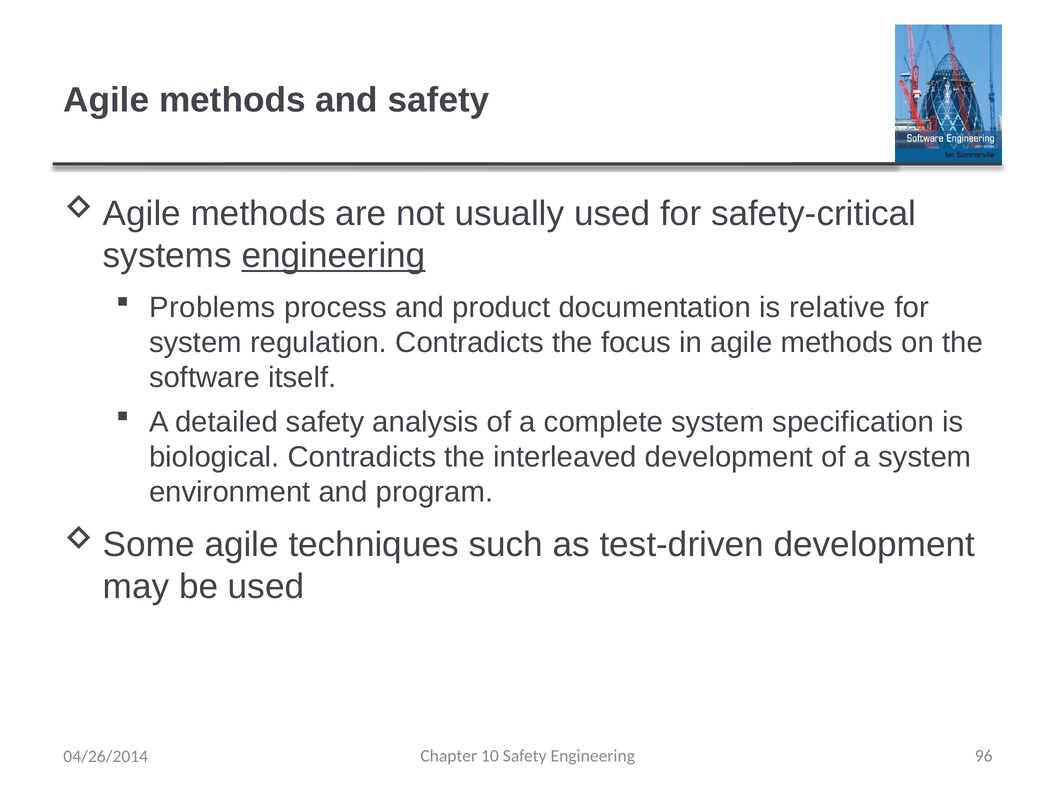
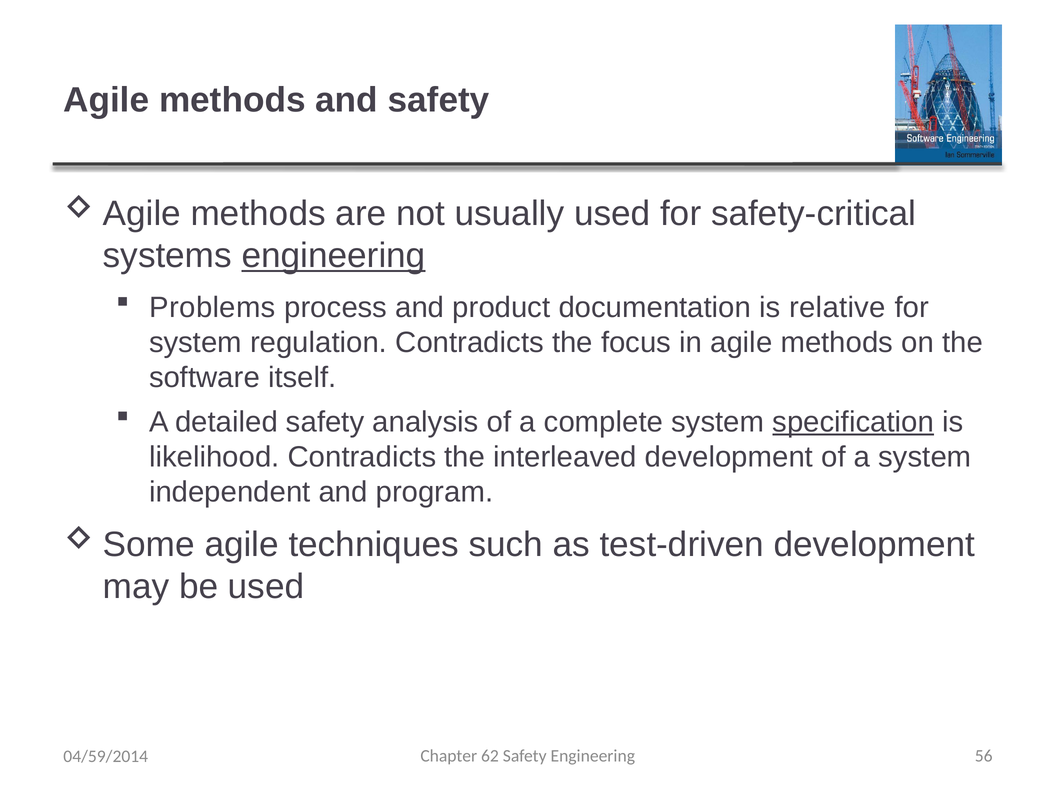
specification underline: none -> present
biological: biological -> likelihood
environment: environment -> independent
10: 10 -> 62
96: 96 -> 56
04/26/2014: 04/26/2014 -> 04/59/2014
